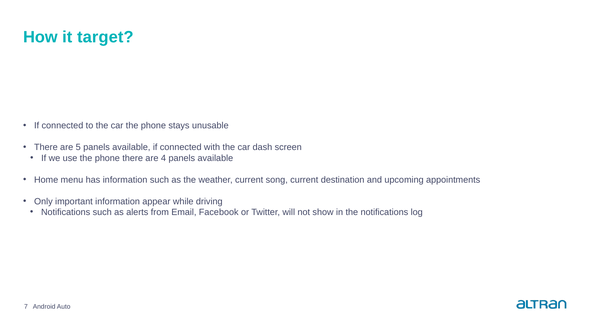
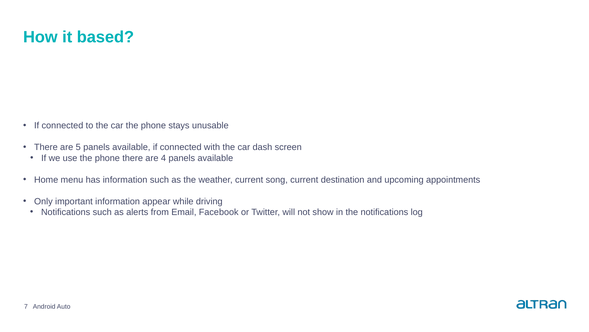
target: target -> based
